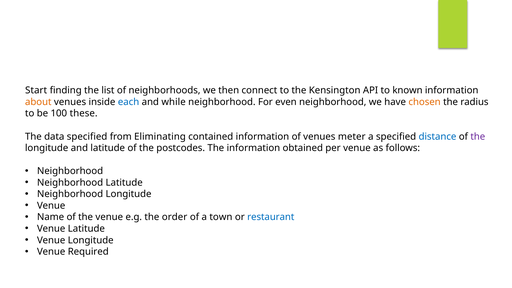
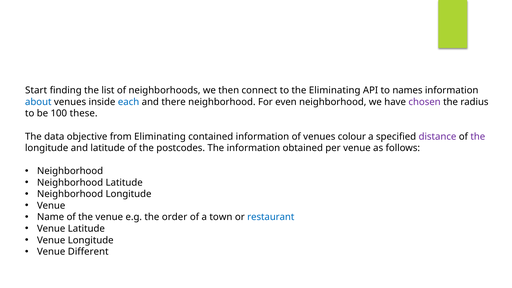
the Kensington: Kensington -> Eliminating
known: known -> names
about colour: orange -> blue
while: while -> there
chosen colour: orange -> purple
data specified: specified -> objective
meter: meter -> colour
distance colour: blue -> purple
Required: Required -> Different
